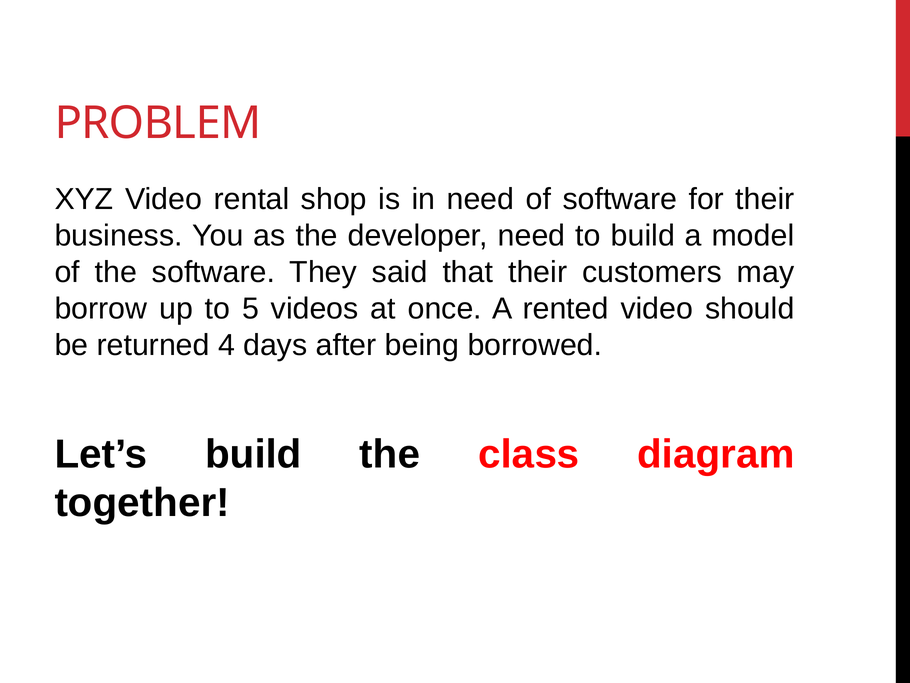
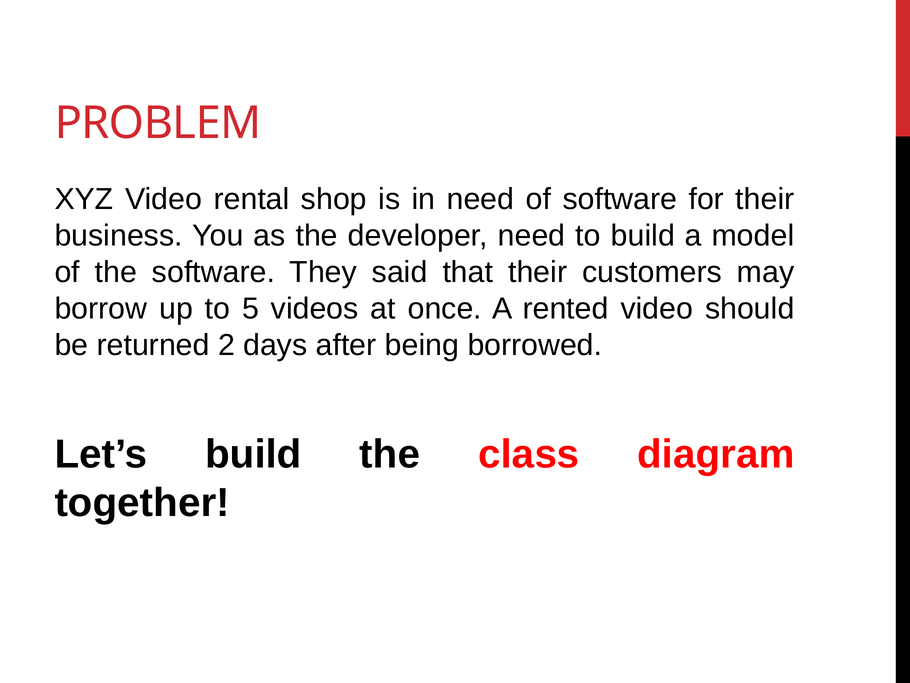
4: 4 -> 2
